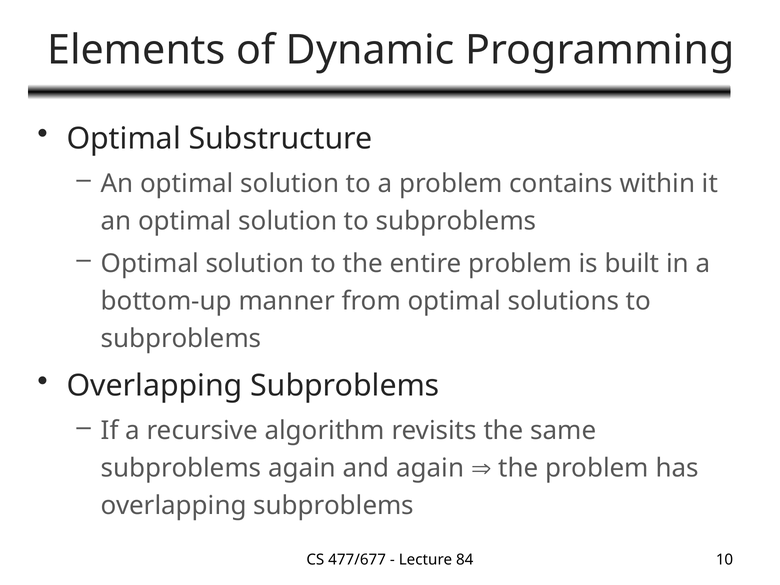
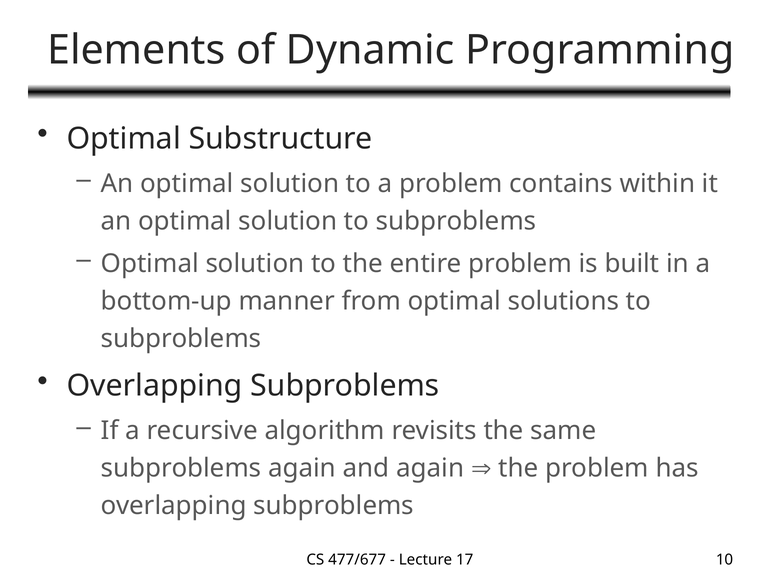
84: 84 -> 17
